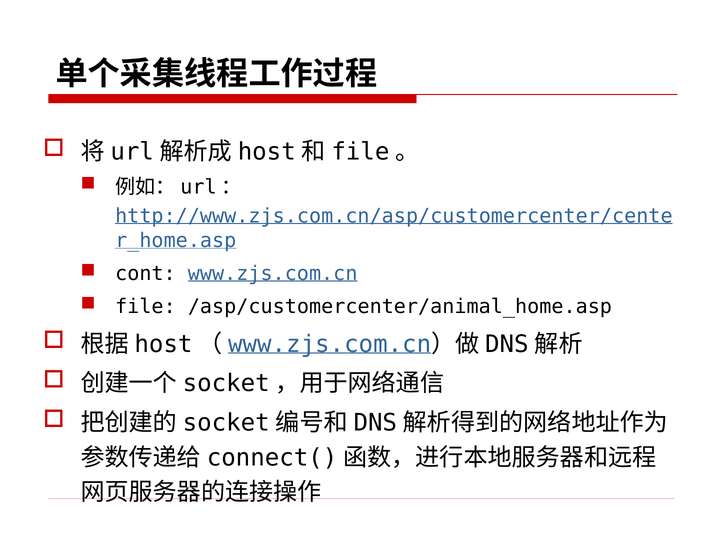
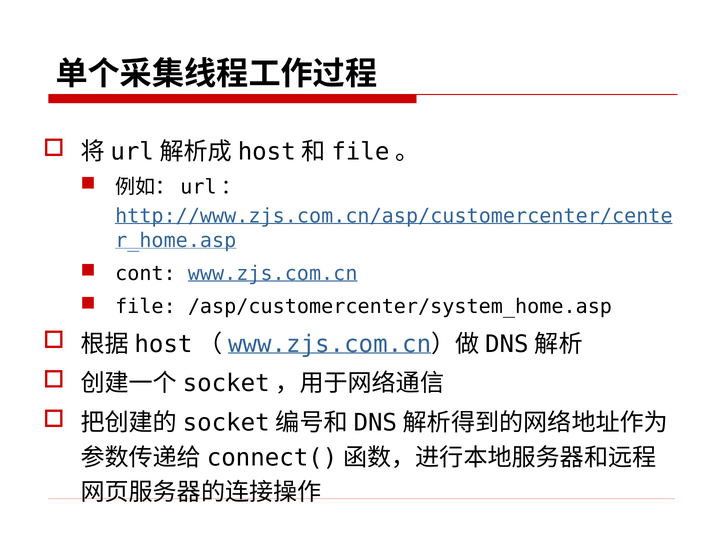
/asp/customercenter/animal_home.asp: /asp/customercenter/animal_home.asp -> /asp/customercenter/system_home.asp
